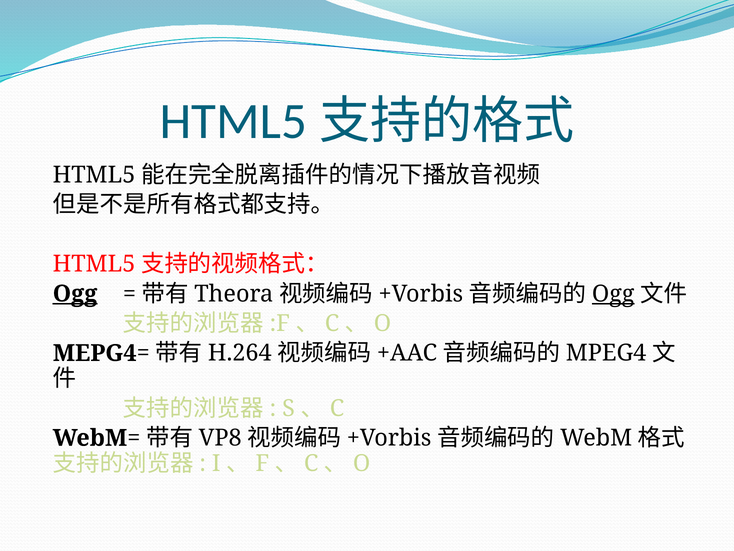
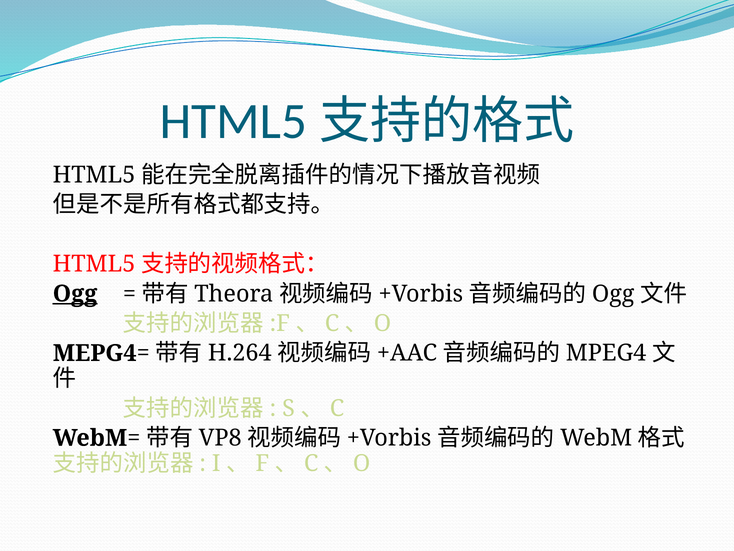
Ogg at (613, 293) underline: present -> none
